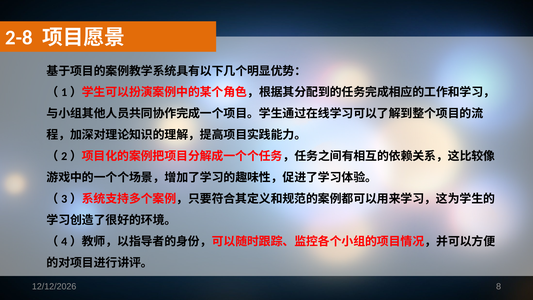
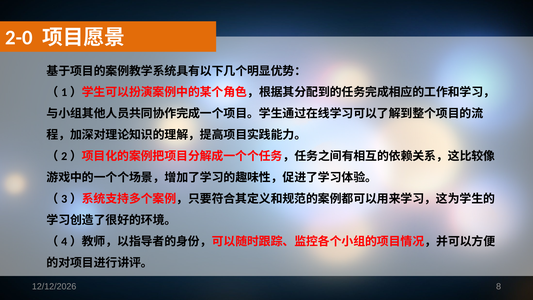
2-8: 2-8 -> 2-0
